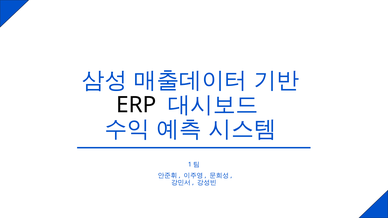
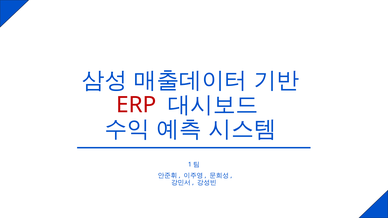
ERP colour: black -> red
